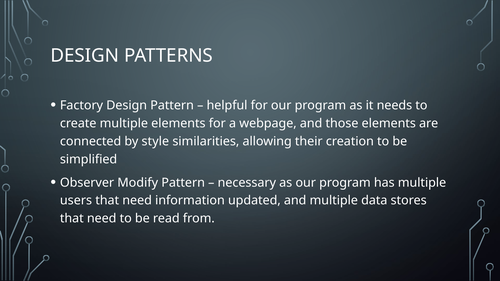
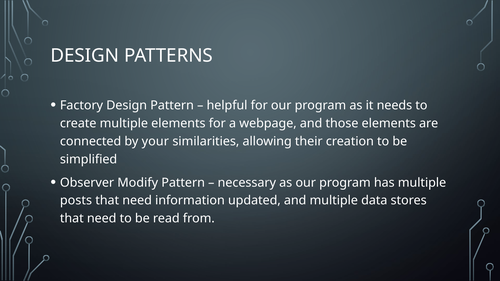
style: style -> your
users: users -> posts
